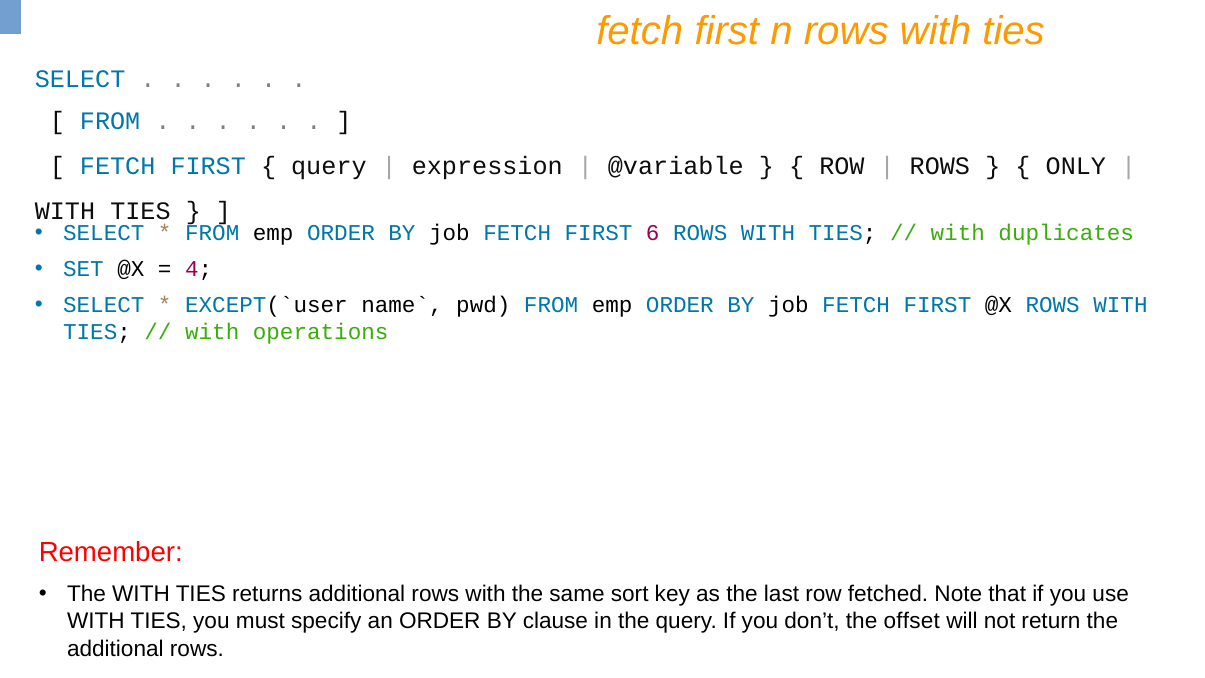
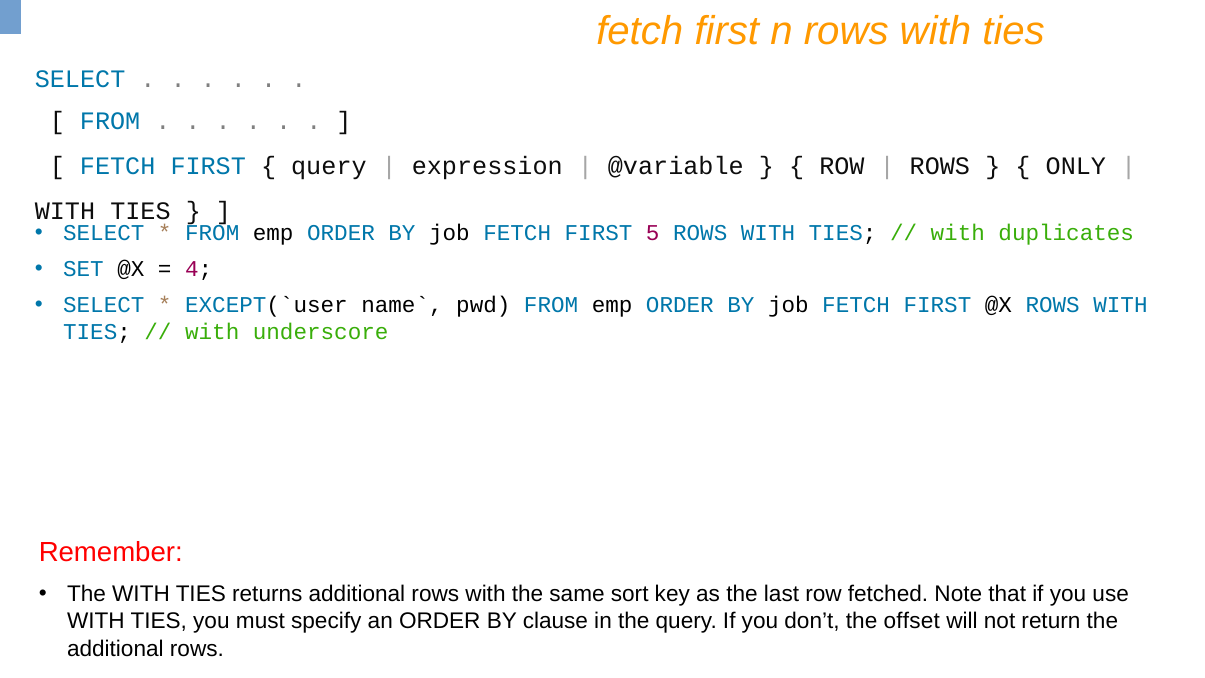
6: 6 -> 5
operations: operations -> underscore
